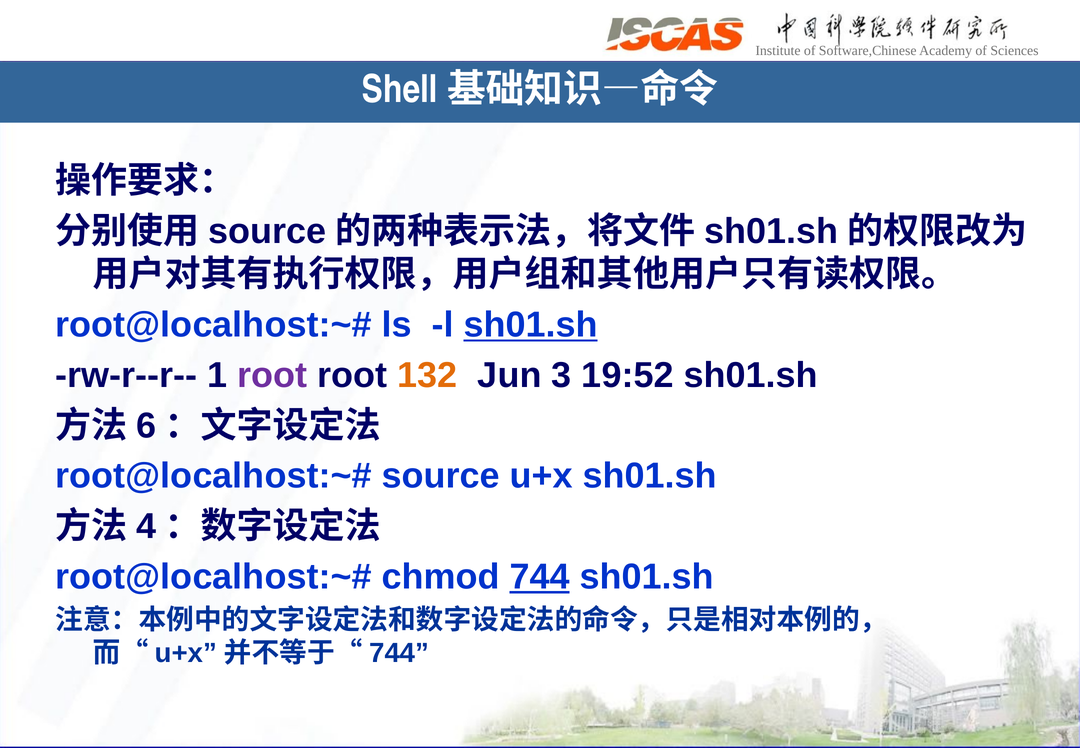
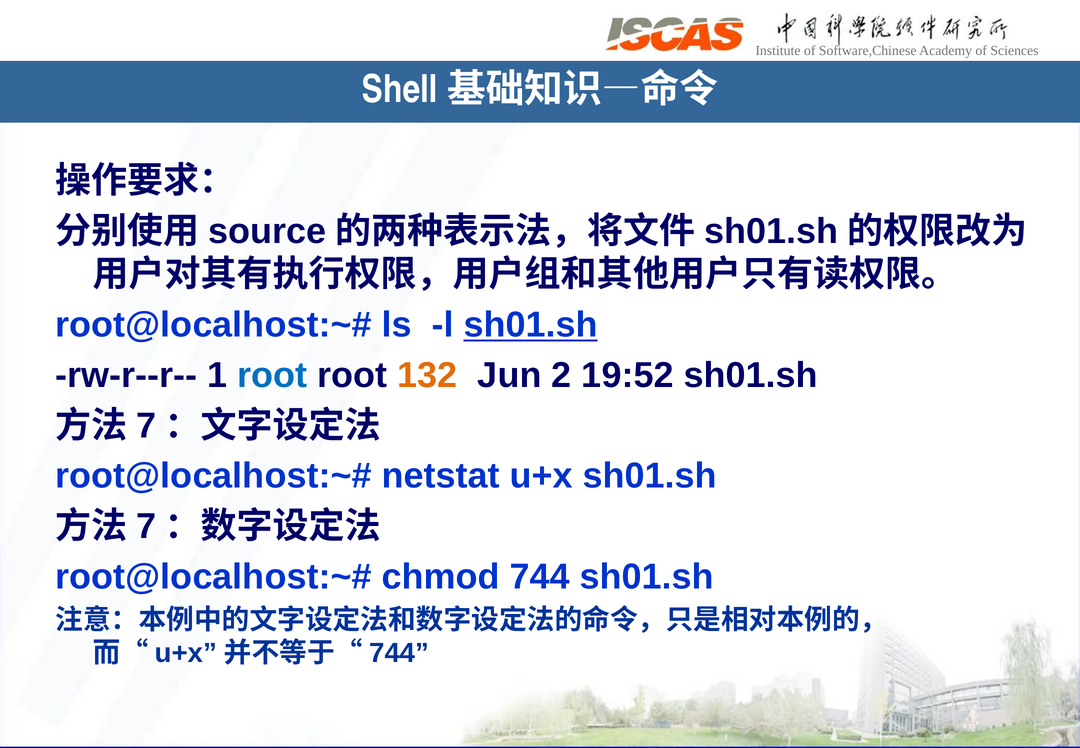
root at (272, 375) colour: purple -> blue
3: 3 -> 2
6 at (146, 426): 6 -> 7
source at (441, 476): source -> netstat
4 at (146, 526): 4 -> 7
744 underline: present -> none
